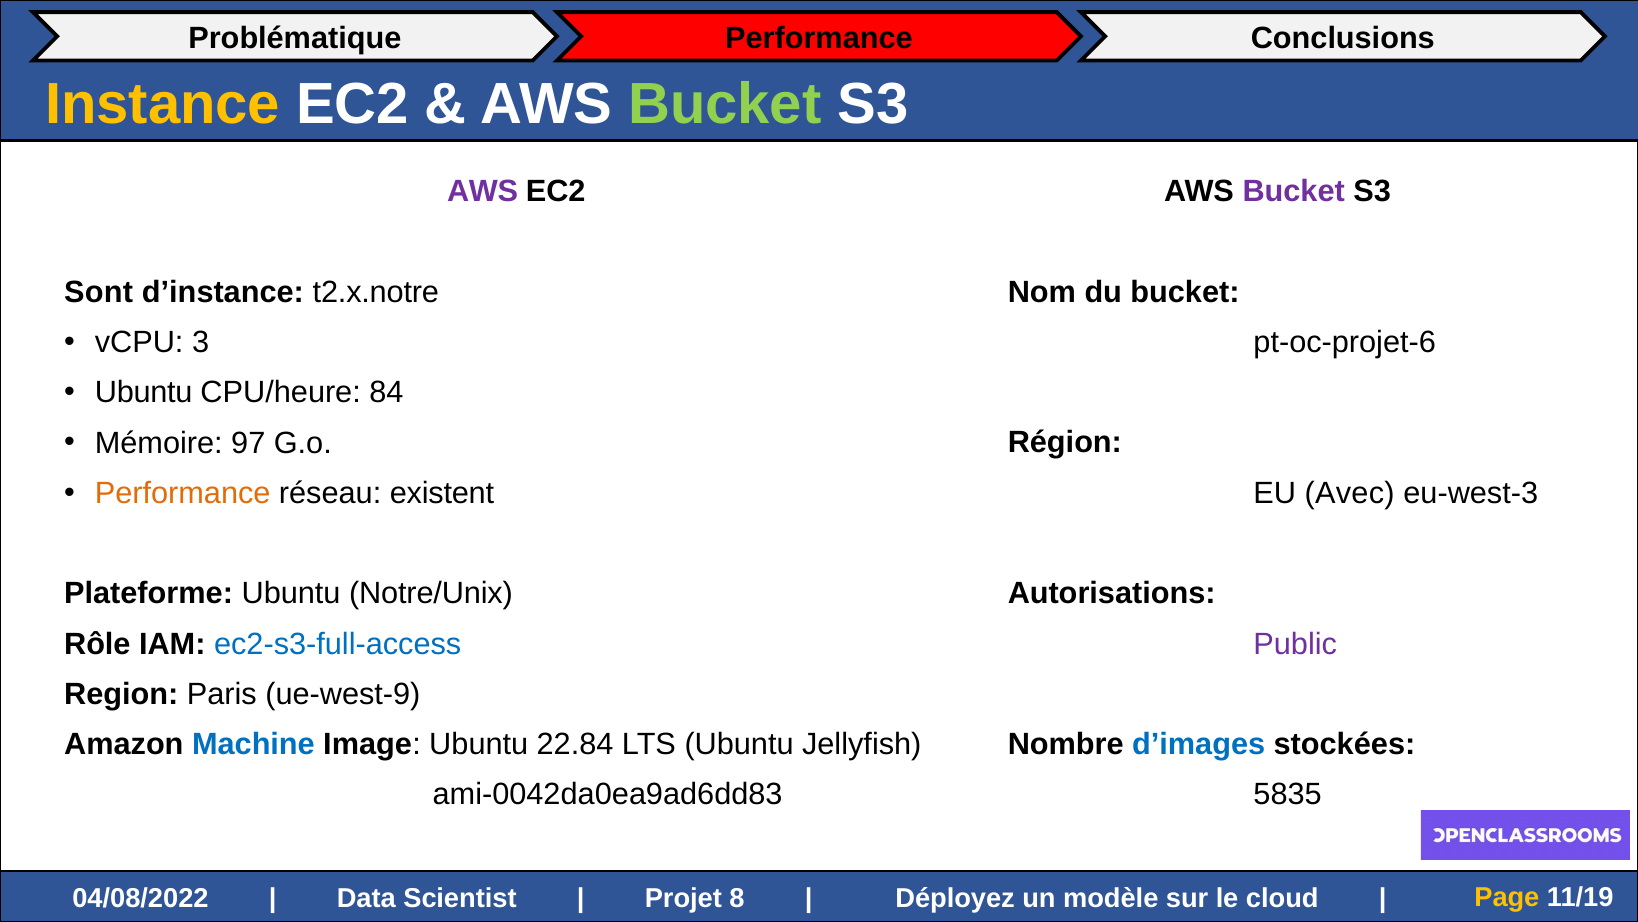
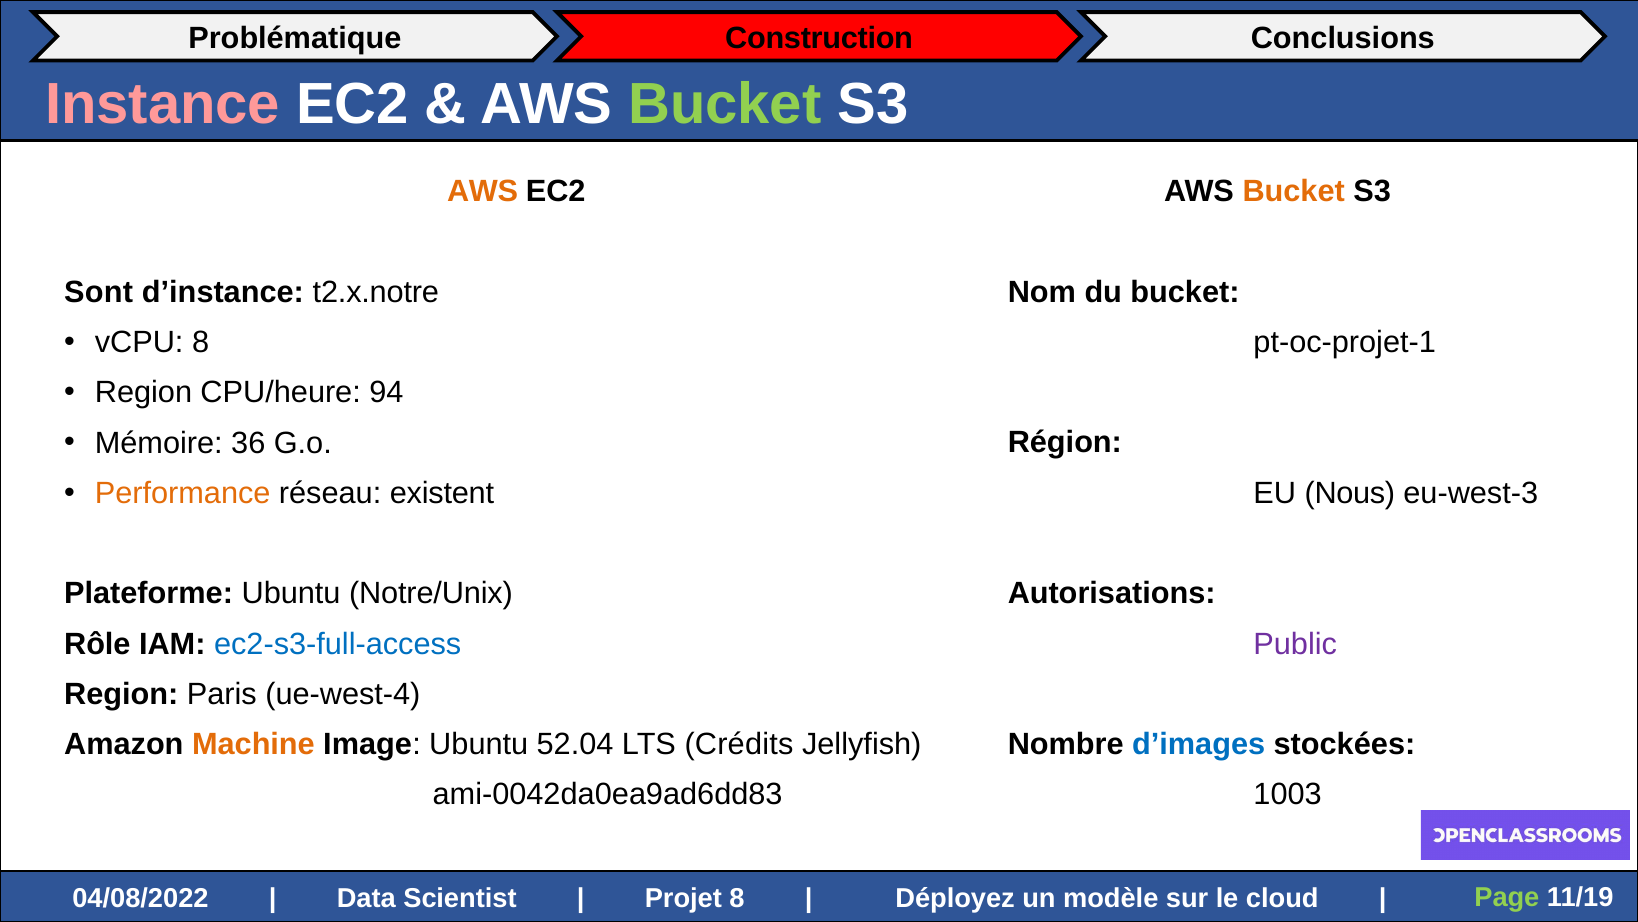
Performance at (819, 38): Performance -> Construction
Instance colour: yellow -> pink
AWS at (483, 191) colour: purple -> orange
Bucket at (1294, 191) colour: purple -> orange
vCPU 3: 3 -> 8
pt-oc-projet-6: pt-oc-projet-6 -> pt-oc-projet-1
Ubuntu at (144, 392): Ubuntu -> Region
84: 84 -> 94
97: 97 -> 36
Avec: Avec -> Nous
ue-west-9: ue-west-9 -> ue-west-4
Machine colour: blue -> orange
22.84: 22.84 -> 52.04
LTS Ubuntu: Ubuntu -> Crédits
5835: 5835 -> 1003
Page colour: yellow -> light green
